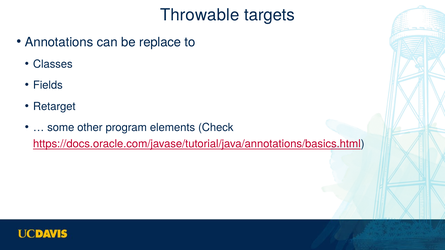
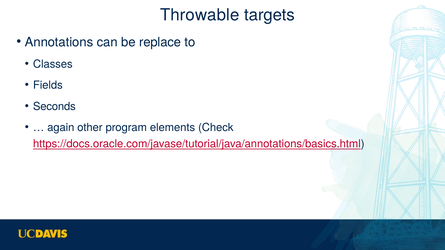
Retarget: Retarget -> Seconds
some: some -> again
